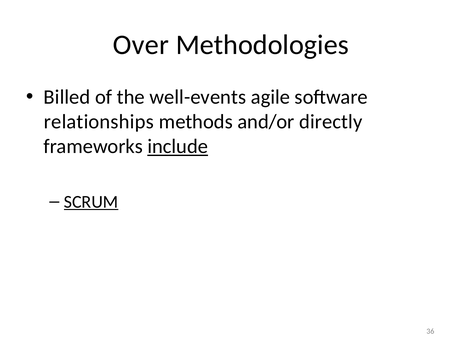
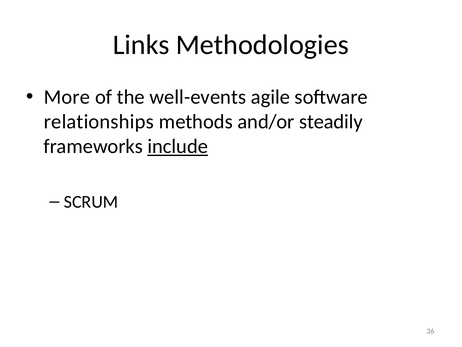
Over: Over -> Links
Billed: Billed -> More
directly: directly -> steadily
SCRUM underline: present -> none
